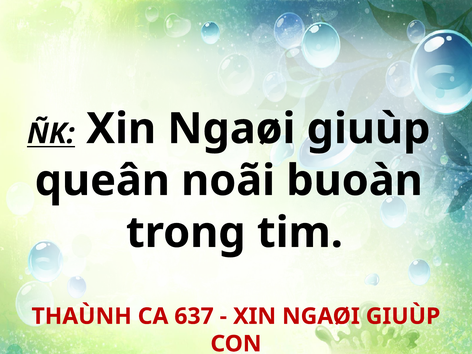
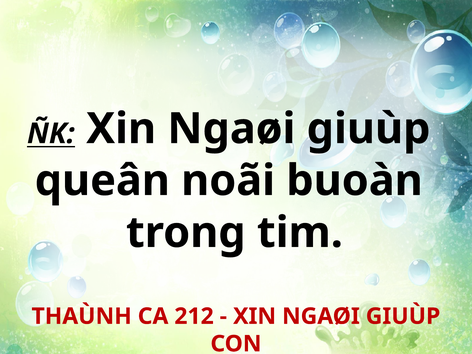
637: 637 -> 212
